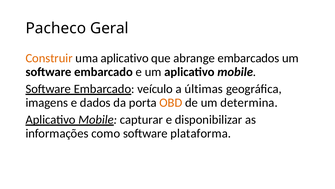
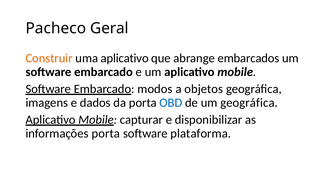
veículo: veículo -> modos
últimas: últimas -> objetos
OBD colour: orange -> blue
um determina: determina -> geográfica
informações como: como -> porta
